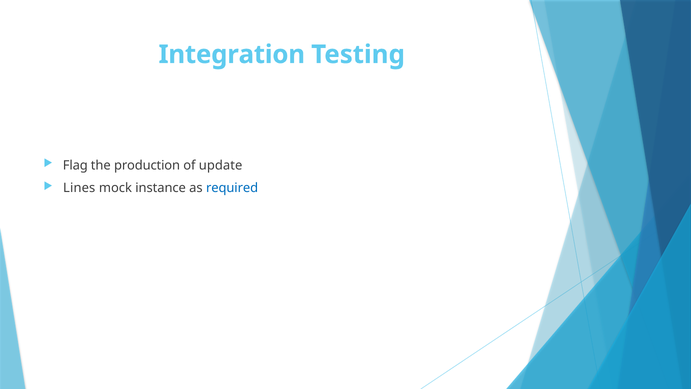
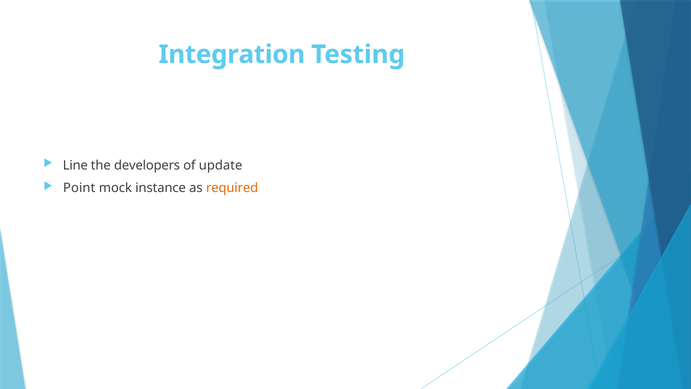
Flag: Flag -> Line
production: production -> developers
Lines: Lines -> Point
required colour: blue -> orange
